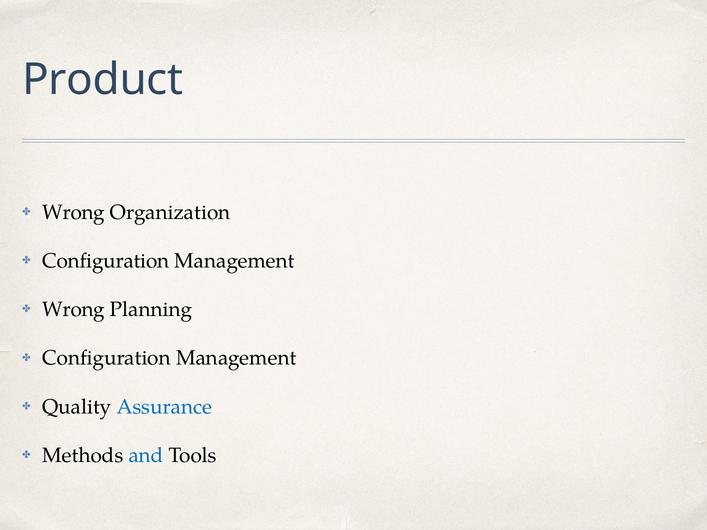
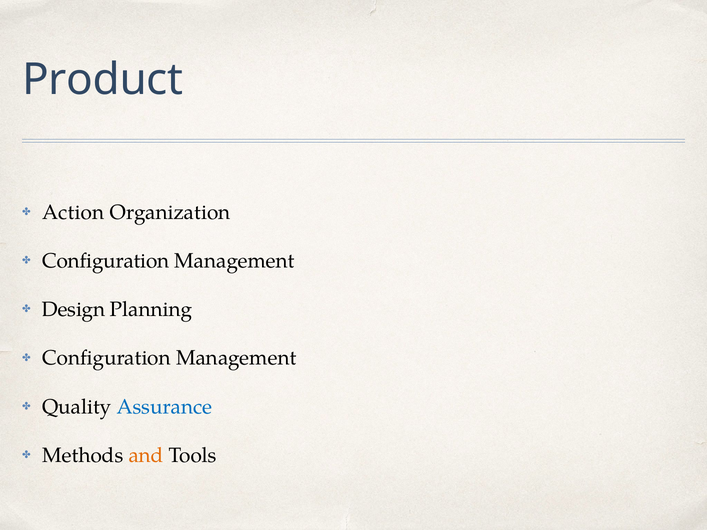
Wrong at (74, 212): Wrong -> Action
Wrong at (74, 310): Wrong -> Design
and colour: blue -> orange
